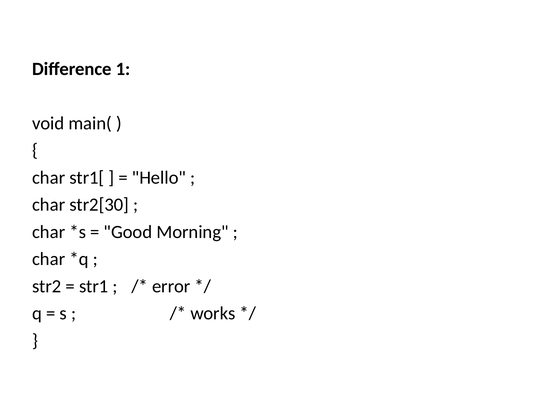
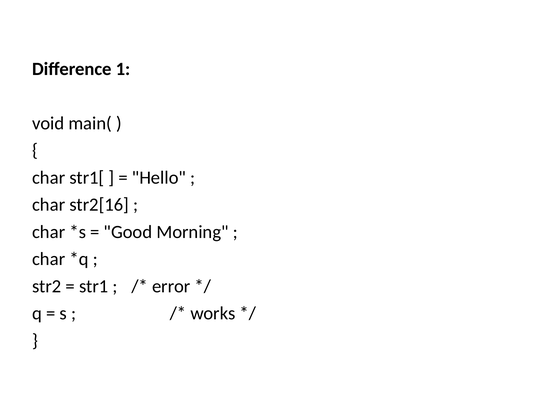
str2[30: str2[30 -> str2[16
